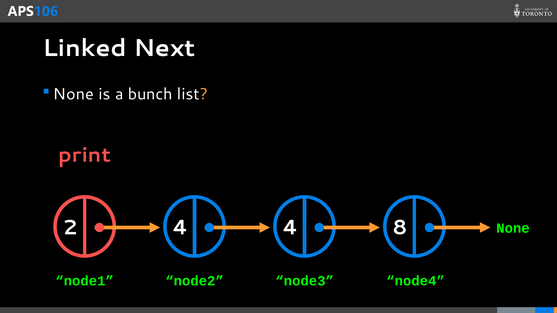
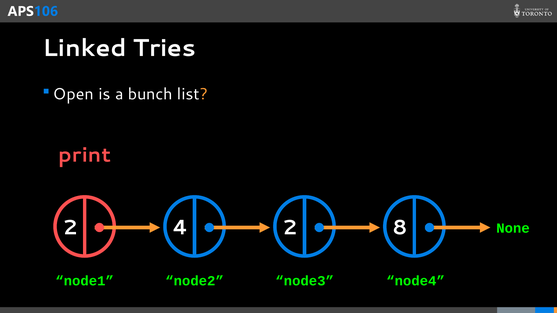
Next: Next -> Tries
None at (73, 94): None -> Open
4 4: 4 -> 2
